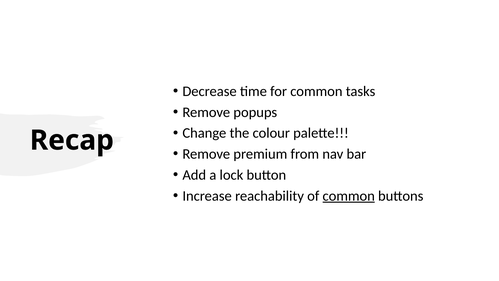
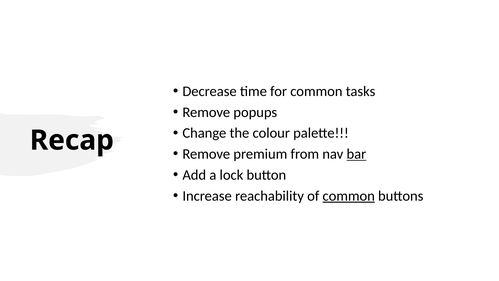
bar underline: none -> present
